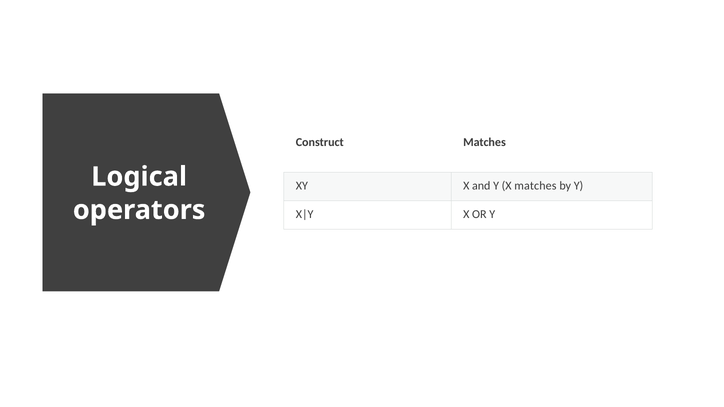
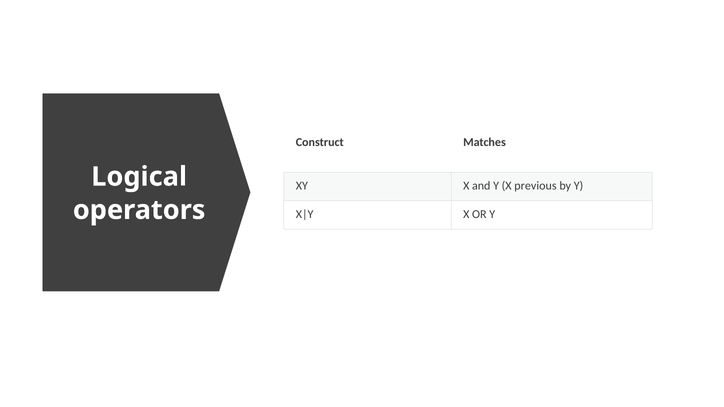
X matches: matches -> previous
